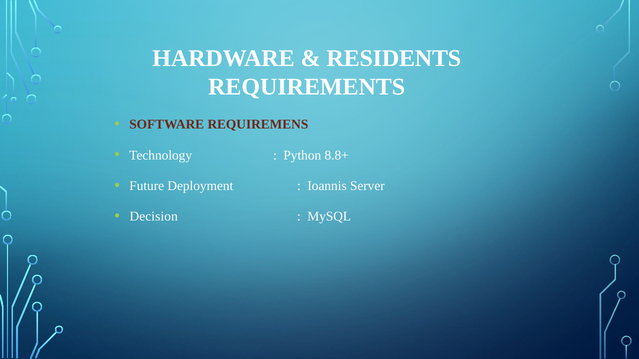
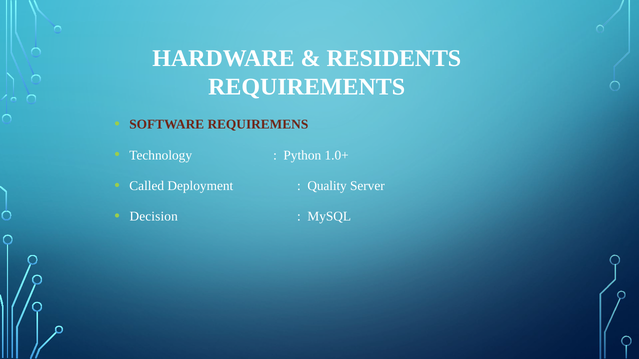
8.8+: 8.8+ -> 1.0+
Future: Future -> Called
Ioannis: Ioannis -> Quality
